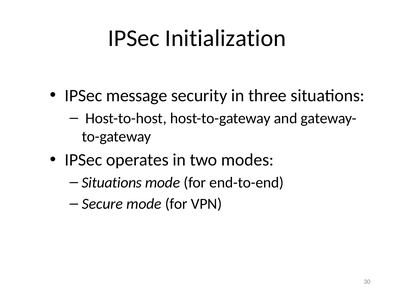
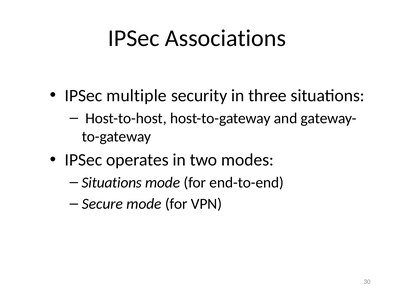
Initialization: Initialization -> Associations
message: message -> multiple
